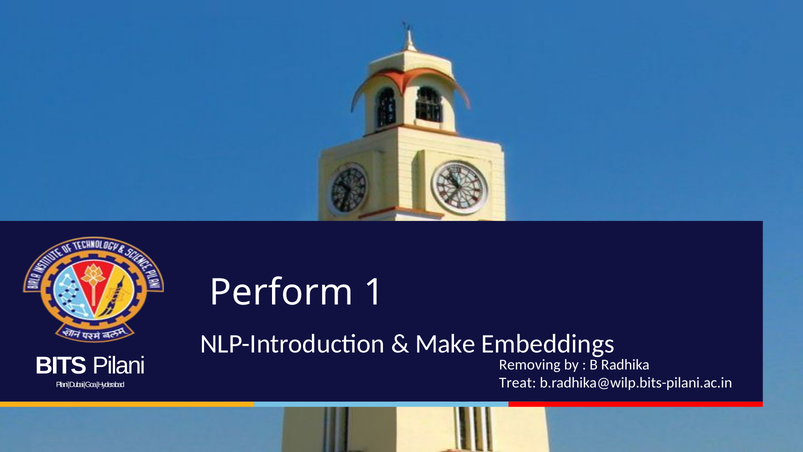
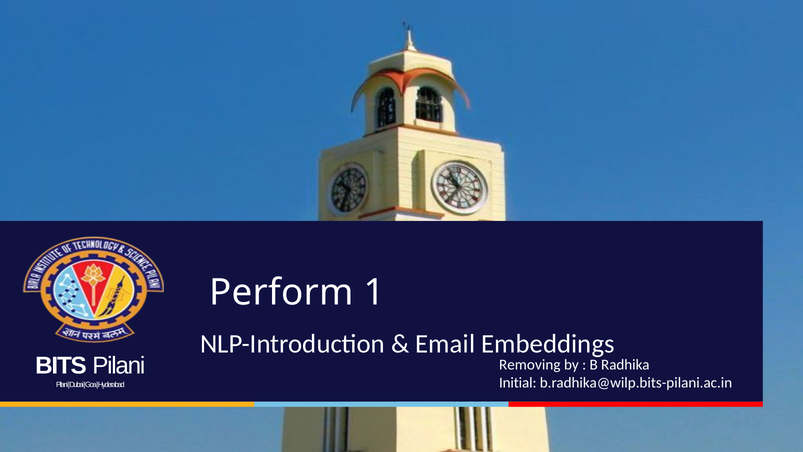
Make: Make -> Email
Treat: Treat -> Initial
